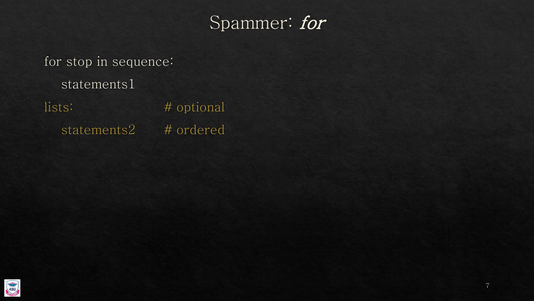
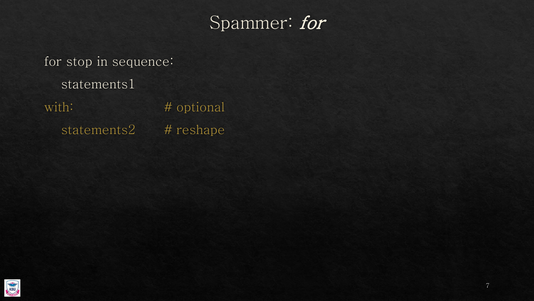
lists: lists -> with
ordered: ordered -> reshape
